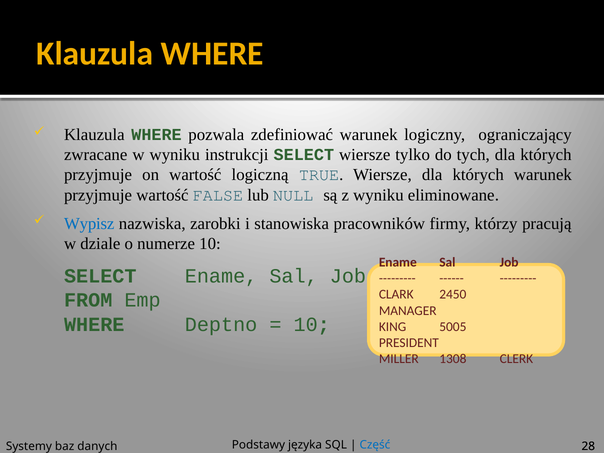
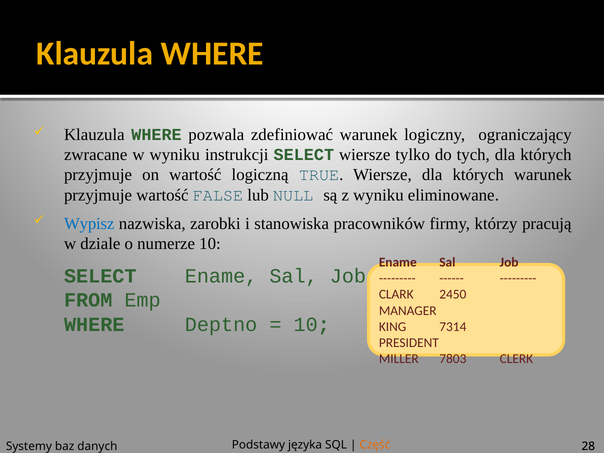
5005: 5005 -> 7314
1308: 1308 -> 7803
Część colour: blue -> orange
